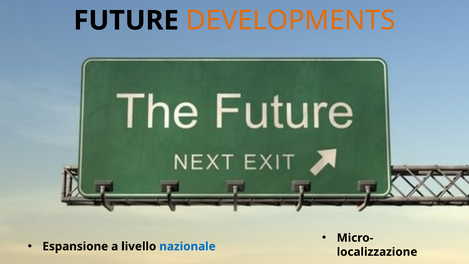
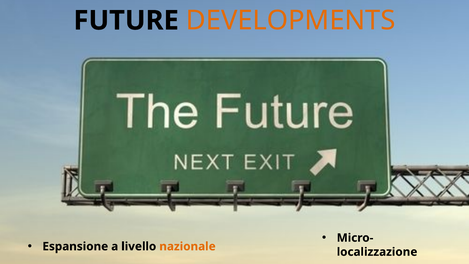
nazionale colour: blue -> orange
